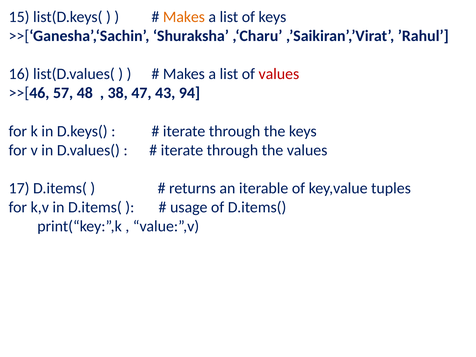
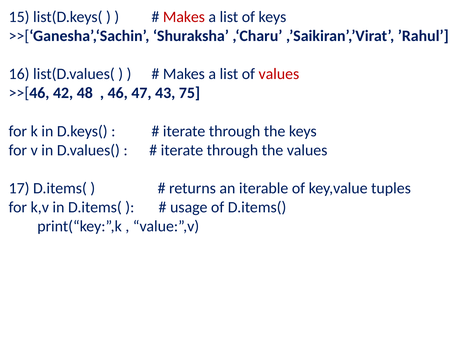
Makes at (184, 17) colour: orange -> red
57: 57 -> 42
38: 38 -> 46
94: 94 -> 75
